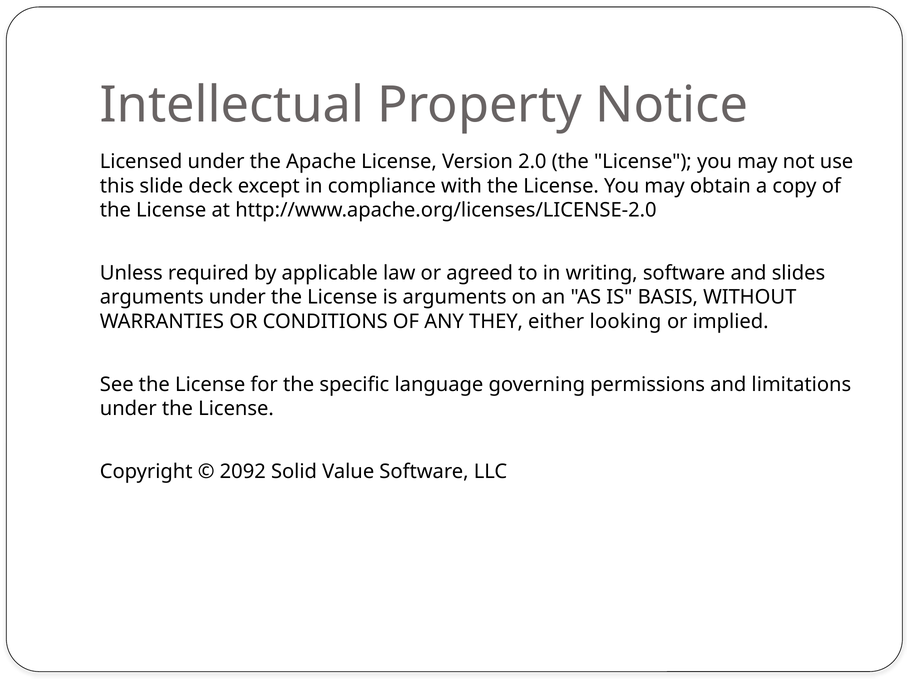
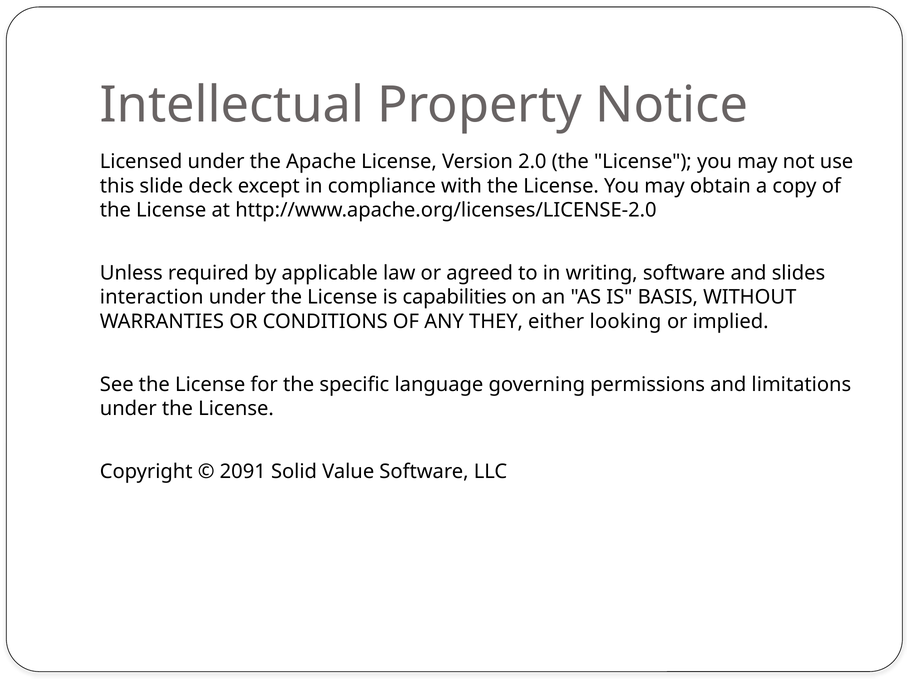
arguments at (152, 298): arguments -> interaction
is arguments: arguments -> capabilities
2092: 2092 -> 2091
